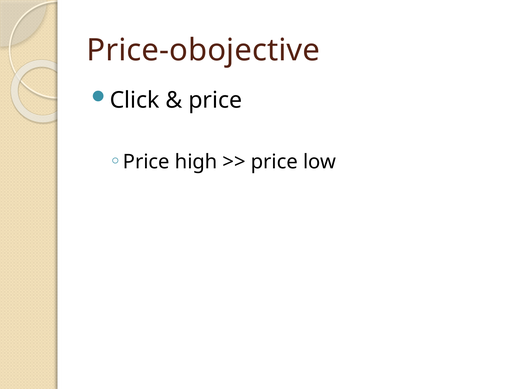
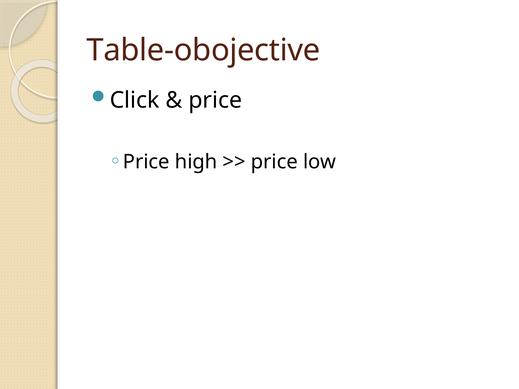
Price-obojective: Price-obojective -> Table-obojective
